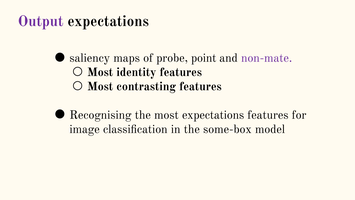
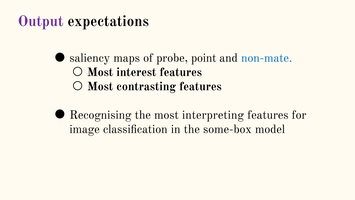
non-mate colour: purple -> blue
identity: identity -> interest
most expectations: expectations -> interpreting
